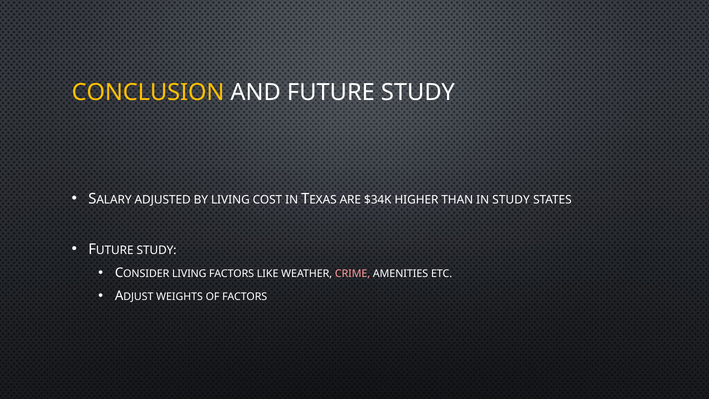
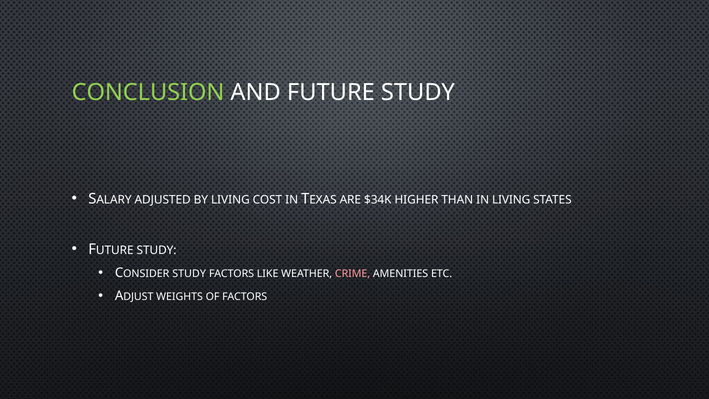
CONCLUSION colour: yellow -> light green
IN STUDY: STUDY -> LIVING
LIVING at (189, 274): LIVING -> STUDY
